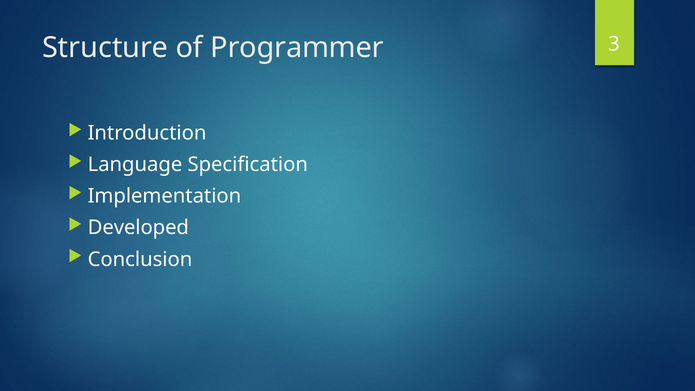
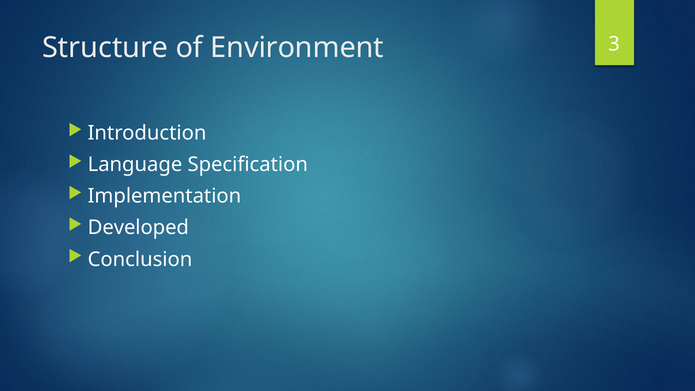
Programmer: Programmer -> Environment
